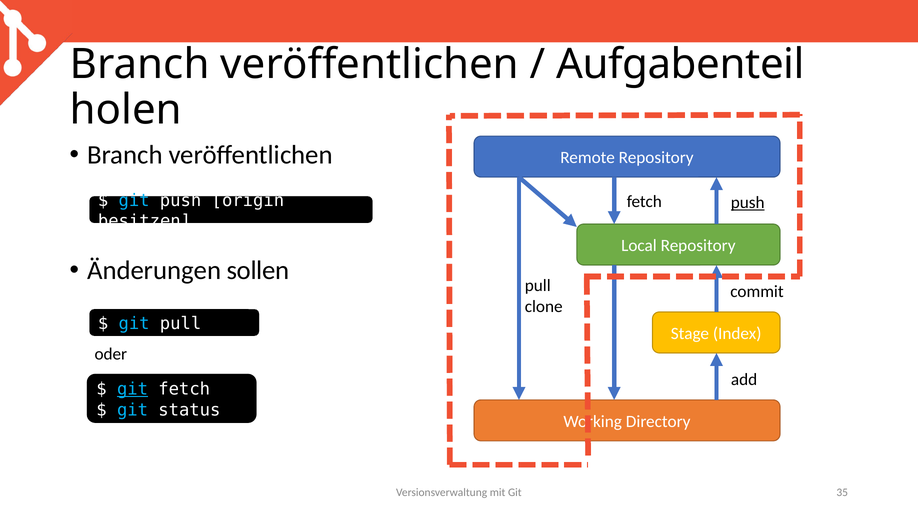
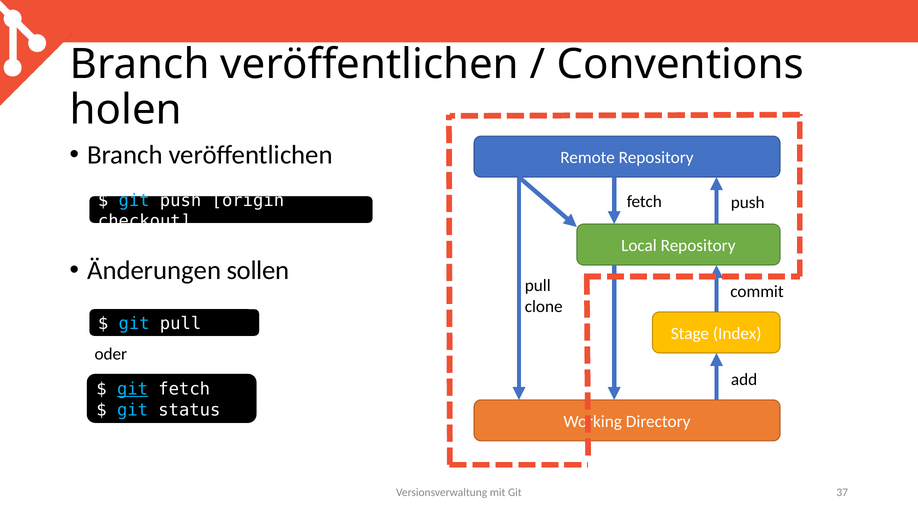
Aufgabenteil: Aufgabenteil -> Conventions
push at (748, 203) underline: present -> none
besitzen: besitzen -> checkout
35: 35 -> 37
